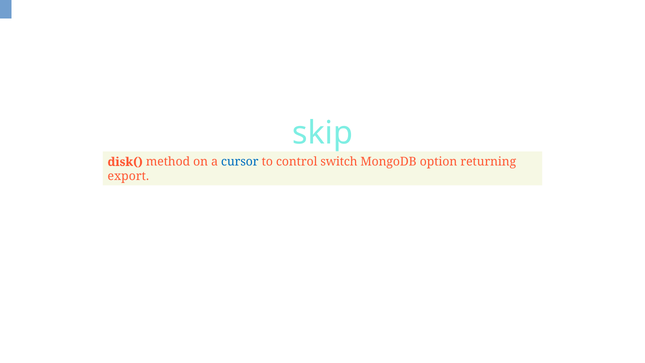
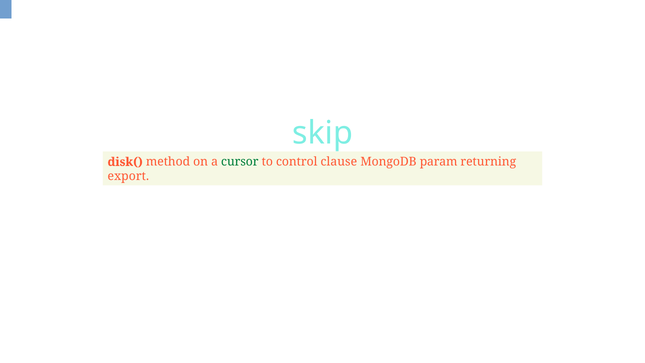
cursor colour: blue -> green
switch: switch -> clause
option: option -> param
